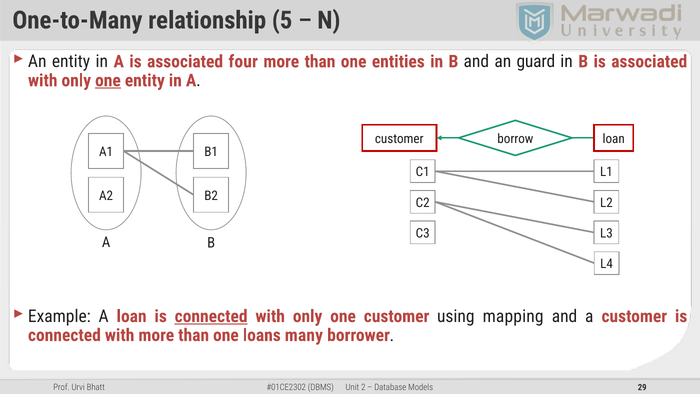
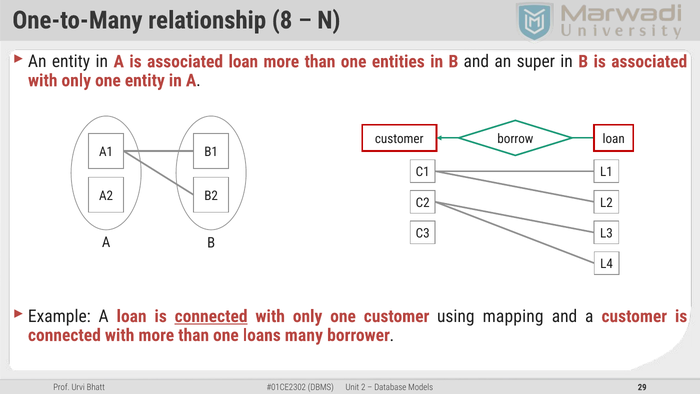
5: 5 -> 8
associated four: four -> loan
guard: guard -> super
one at (108, 80) underline: present -> none
